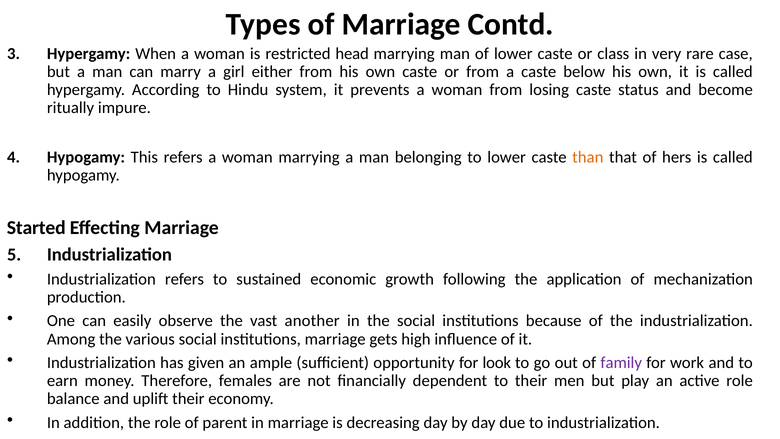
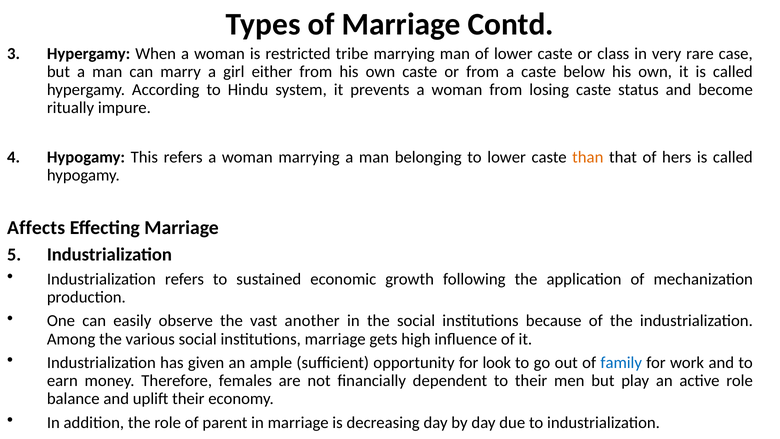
head: head -> tribe
Started: Started -> Affects
family colour: purple -> blue
